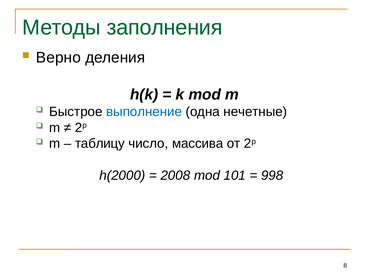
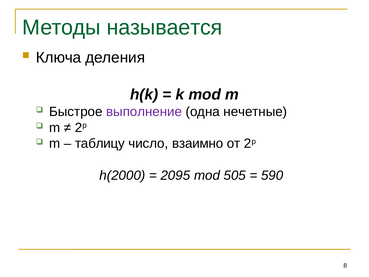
заполнения: заполнения -> называется
Верно: Верно -> Ключа
выполнение colour: blue -> purple
массива: массива -> взаимно
2008: 2008 -> 2095
101: 101 -> 505
998: 998 -> 590
